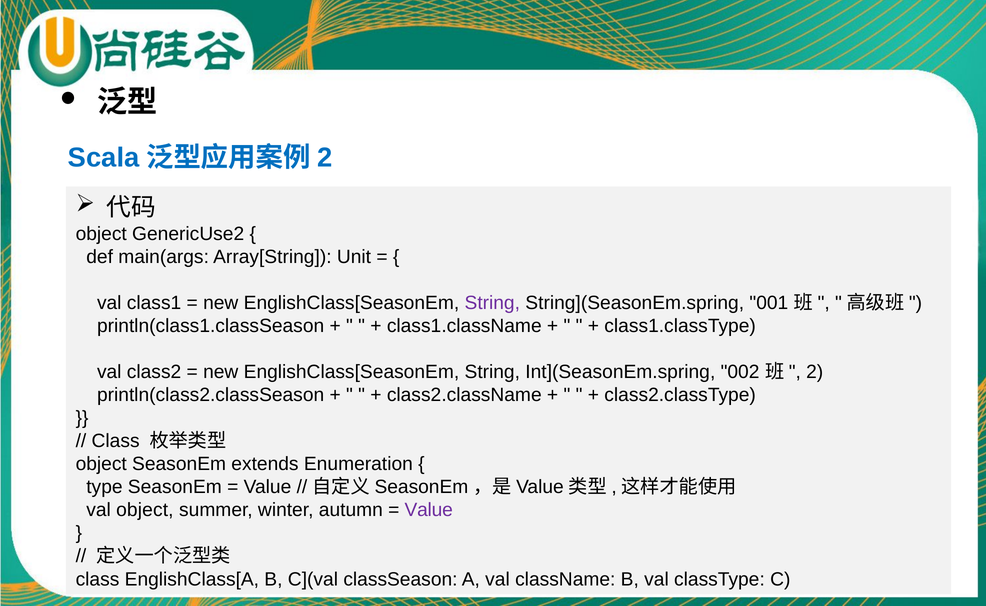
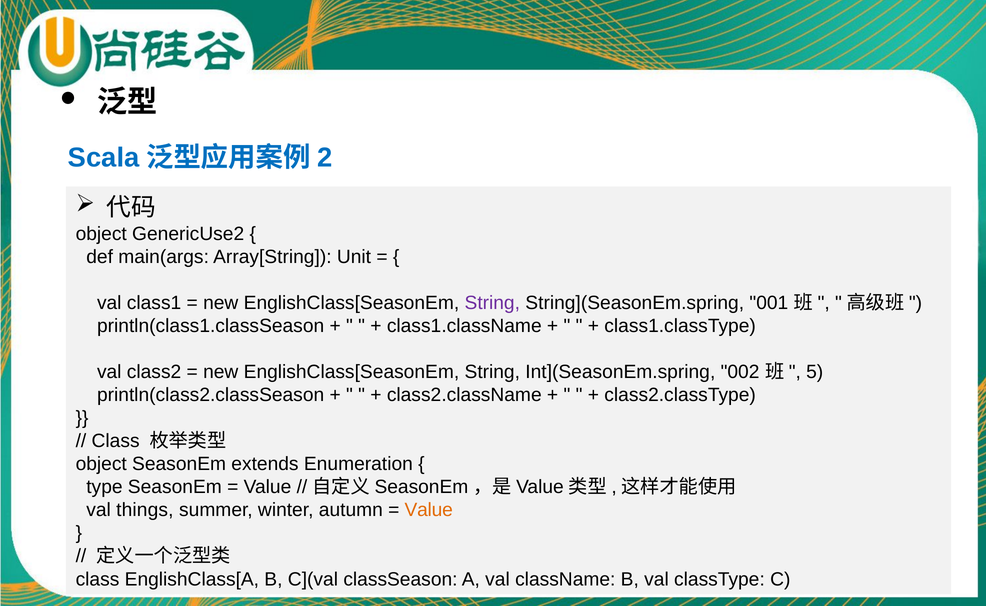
2: 2 -> 5
val object: object -> things
Value at (429, 510) colour: purple -> orange
